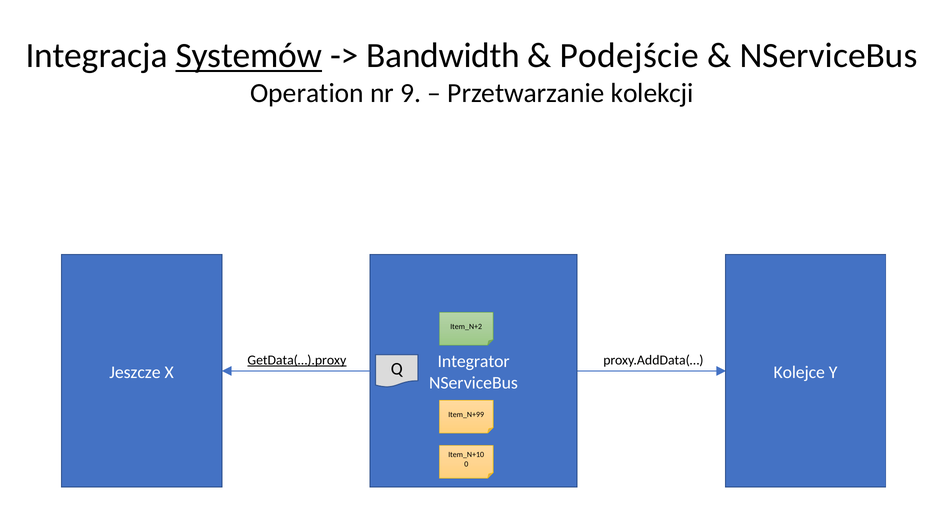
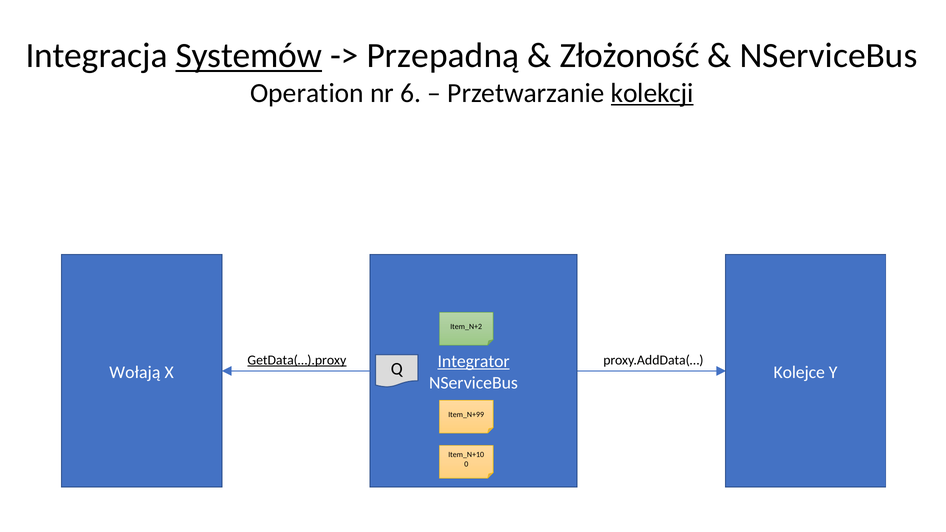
Bandwidth: Bandwidth -> Przepadną
Podejście: Podejście -> Złożoność
9: 9 -> 6
kolekcji underline: none -> present
Integrator underline: none -> present
Jeszcze: Jeszcze -> Wołają
